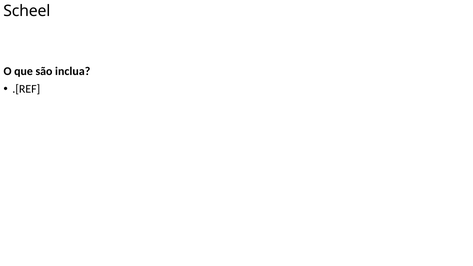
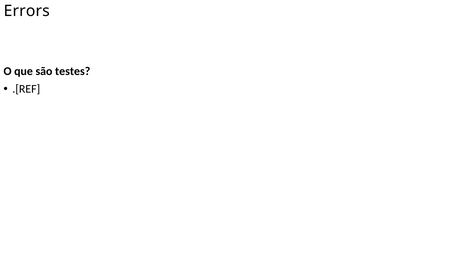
Scheel: Scheel -> Errors
inclua: inclua -> testes
